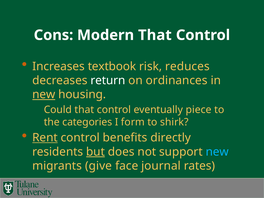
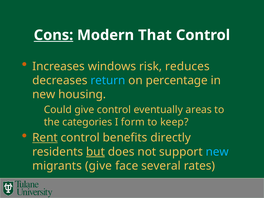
Cons underline: none -> present
textbook: textbook -> windows
return colour: white -> light blue
ordinances: ordinances -> percentage
new at (44, 95) underline: present -> none
Could that: that -> give
piece: piece -> areas
shirk: shirk -> keep
journal: journal -> several
